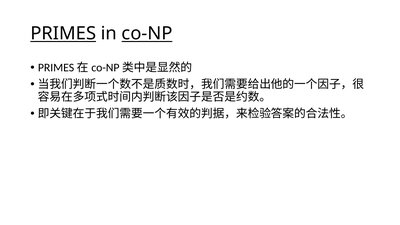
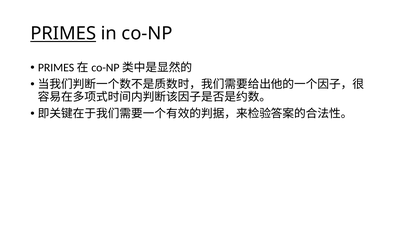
co-NP underline: present -> none
